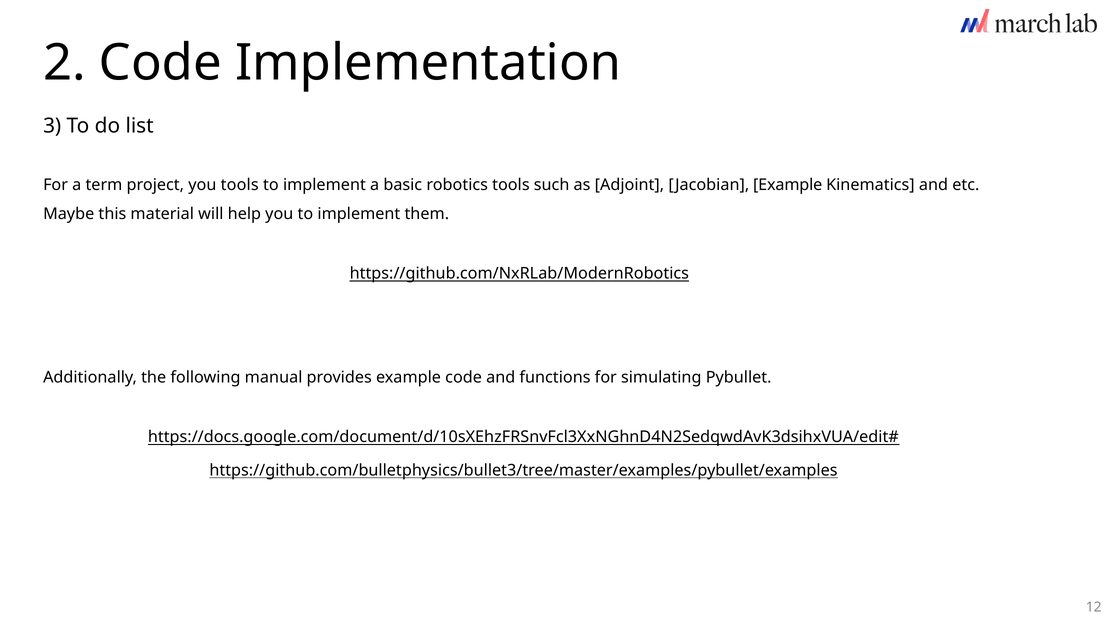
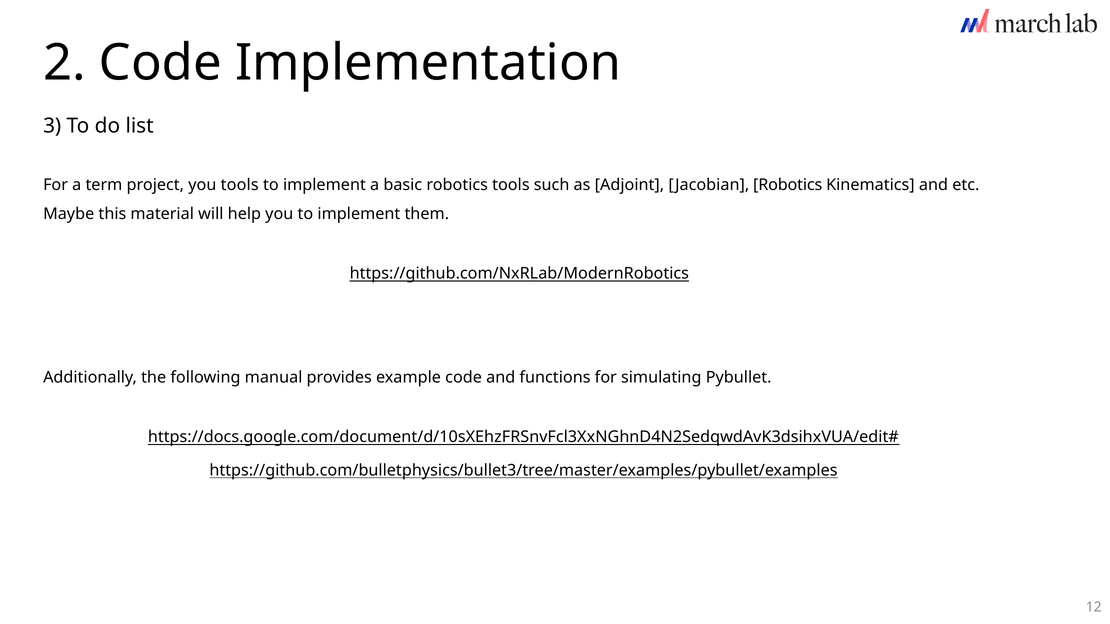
Jacobian Example: Example -> Robotics
